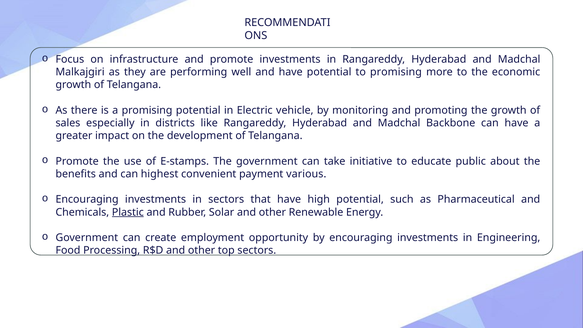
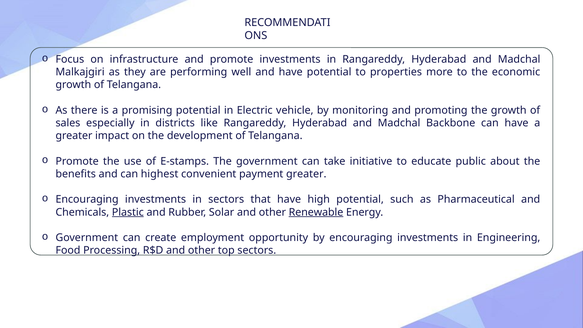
to promising: promising -> properties
payment various: various -> greater
Renewable underline: none -> present
